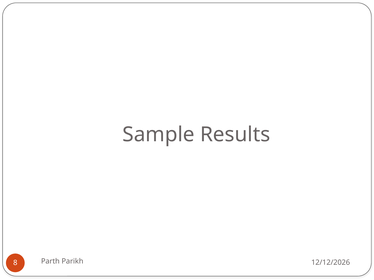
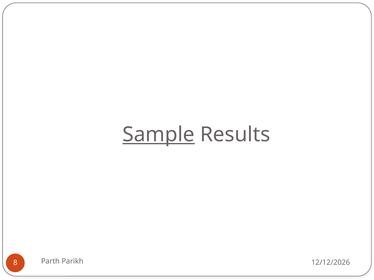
Sample underline: none -> present
